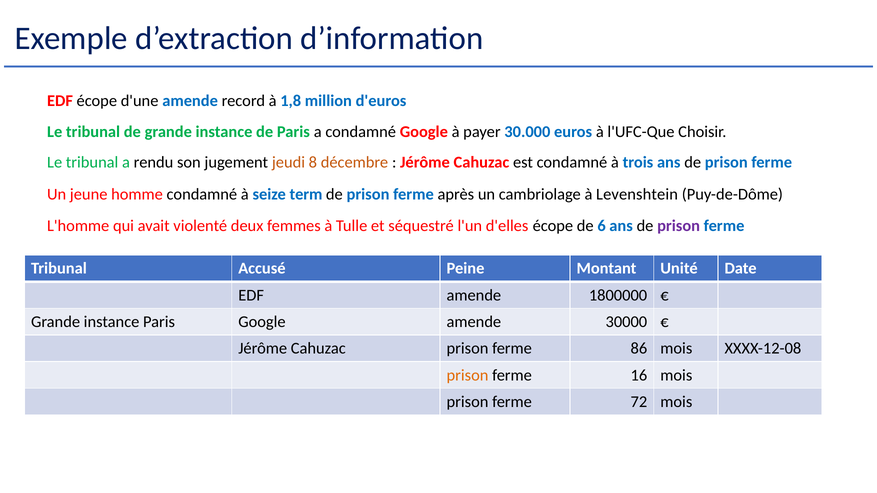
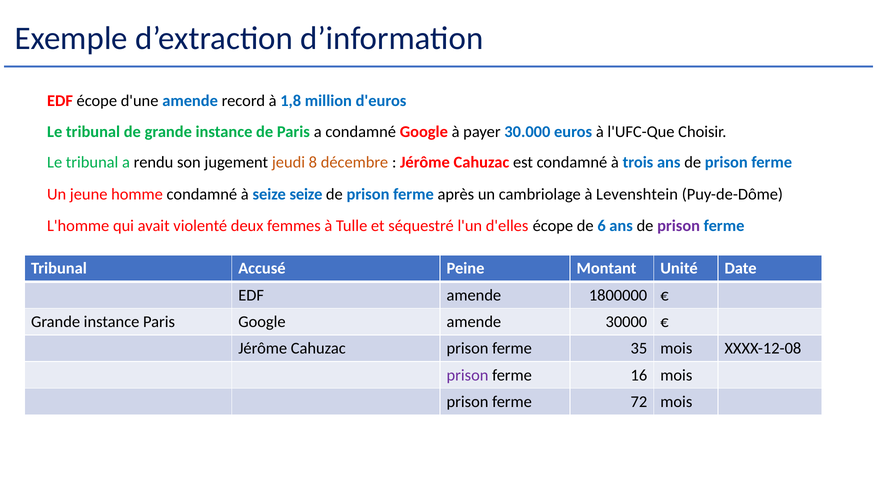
seize term: term -> seize
86: 86 -> 35
prison at (468, 375) colour: orange -> purple
